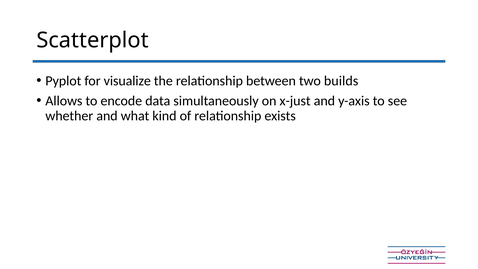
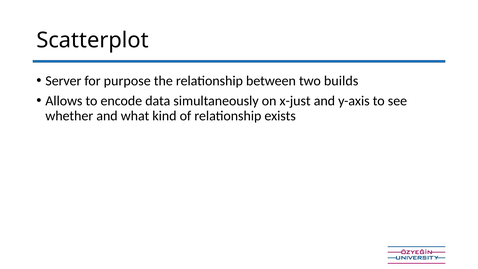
Pyplot: Pyplot -> Server
visualize: visualize -> purpose
